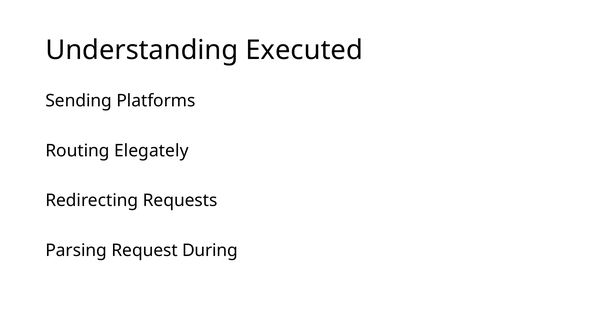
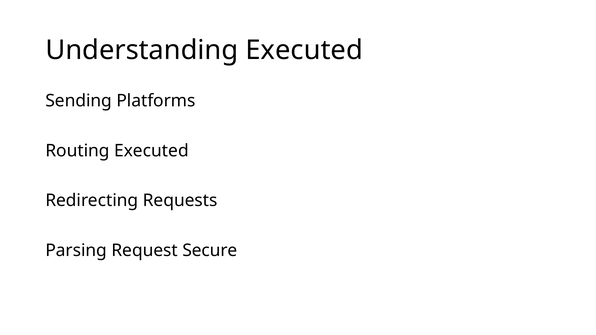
Routing Elegately: Elegately -> Executed
During: During -> Secure
